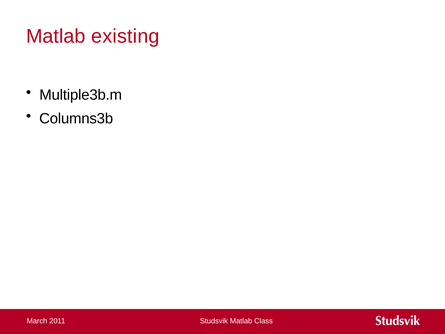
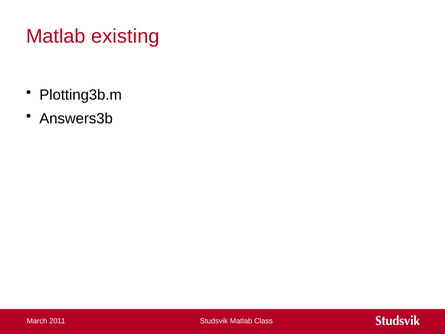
Multiple3b.m: Multiple3b.m -> Plotting3b.m
Columns3b: Columns3b -> Answers3b
